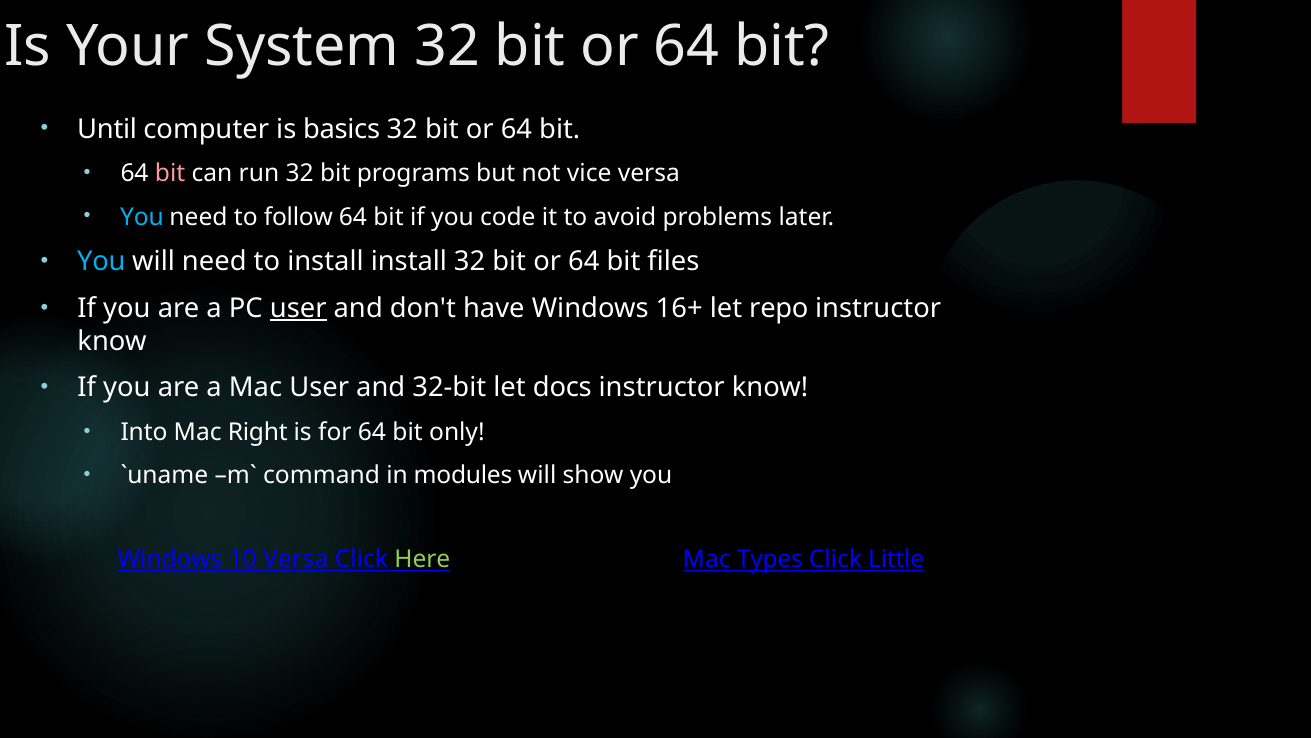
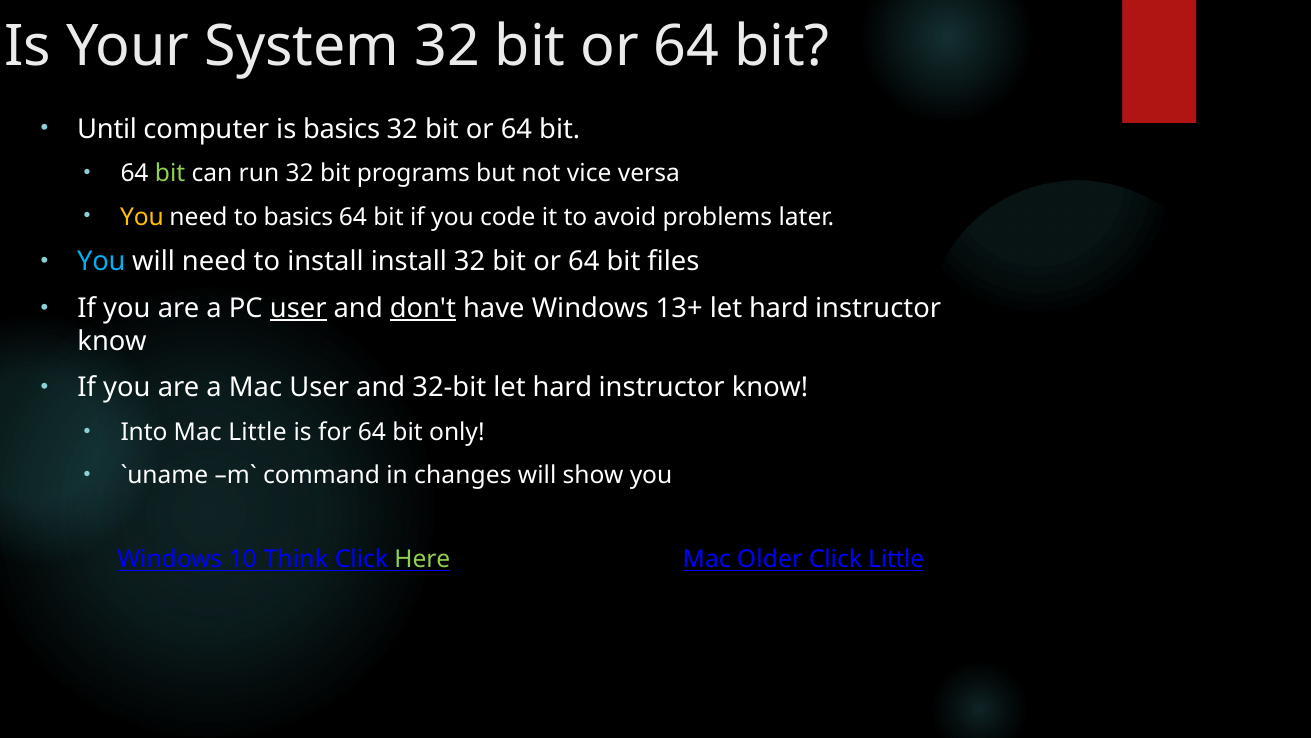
bit at (170, 174) colour: pink -> light green
You at (142, 217) colour: light blue -> yellow
to follow: follow -> basics
don't underline: none -> present
16+: 16+ -> 13+
repo at (779, 308): repo -> hard
32-bit let docs: docs -> hard
Mac Right: Right -> Little
modules: modules -> changes
Types: Types -> Older
10 Versa: Versa -> Think
